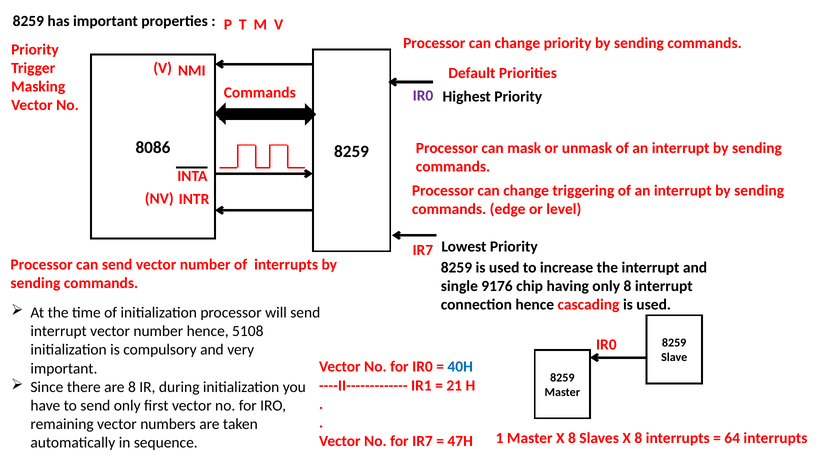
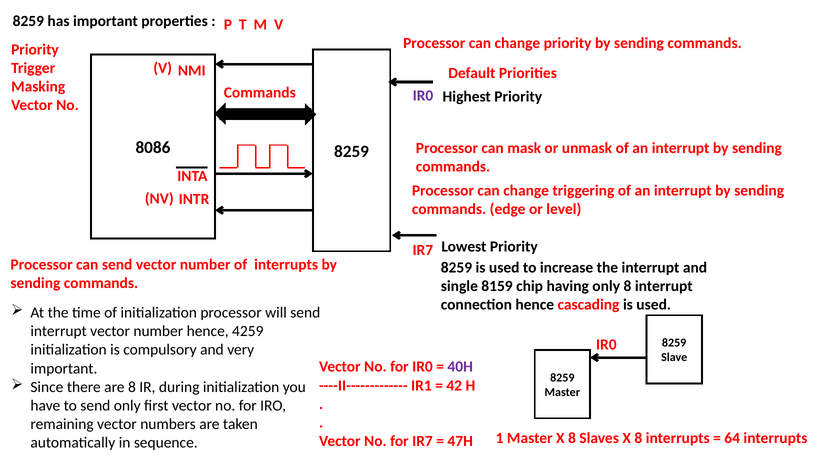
9176: 9176 -> 8159
5108: 5108 -> 4259
40H colour: blue -> purple
21: 21 -> 42
